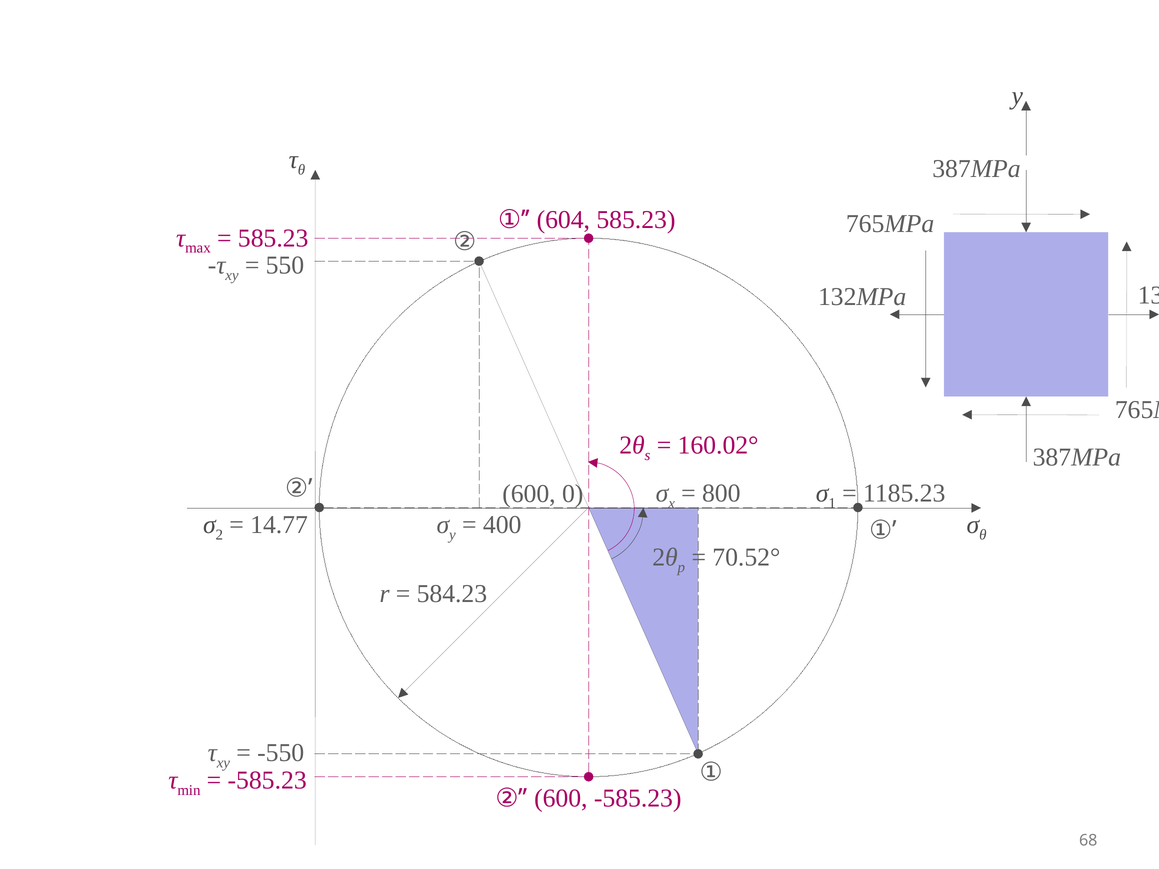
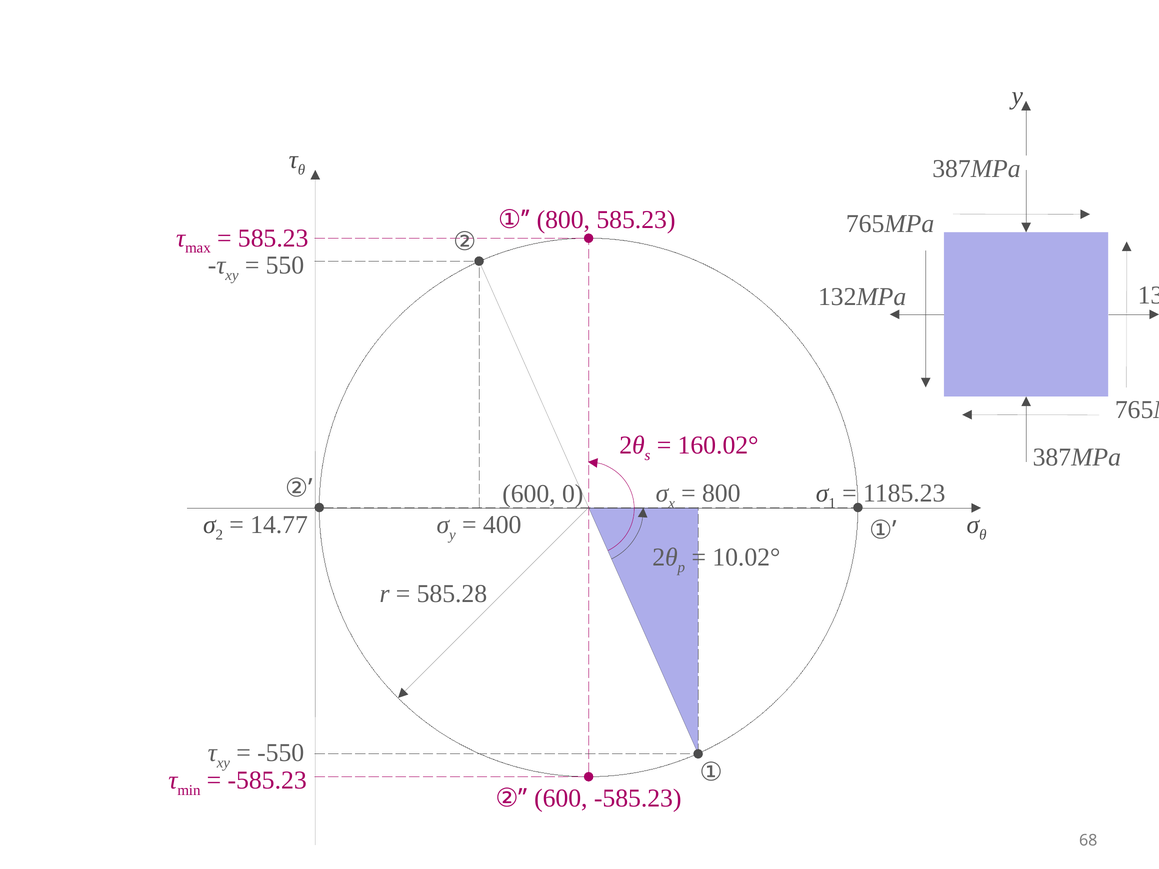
① 604: 604 -> 800
70.52°: 70.52° -> 10.02°
584.23: 584.23 -> 585.28
